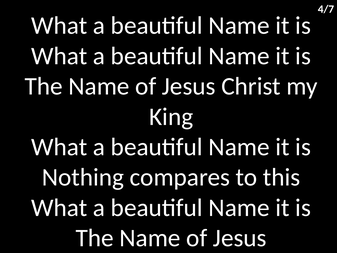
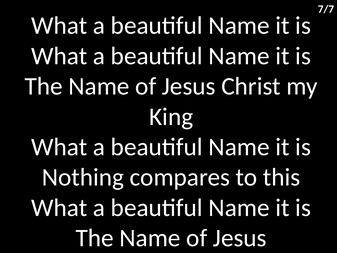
4/7: 4/7 -> 7/7
